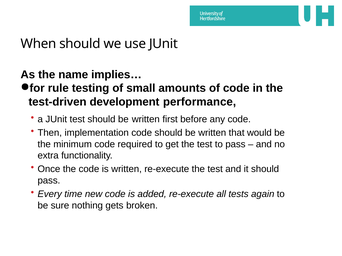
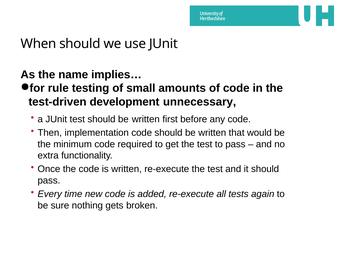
performance: performance -> unnecessary
